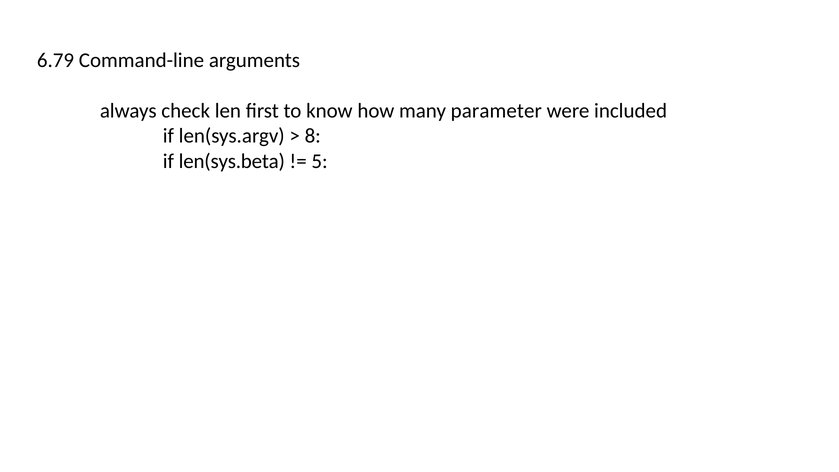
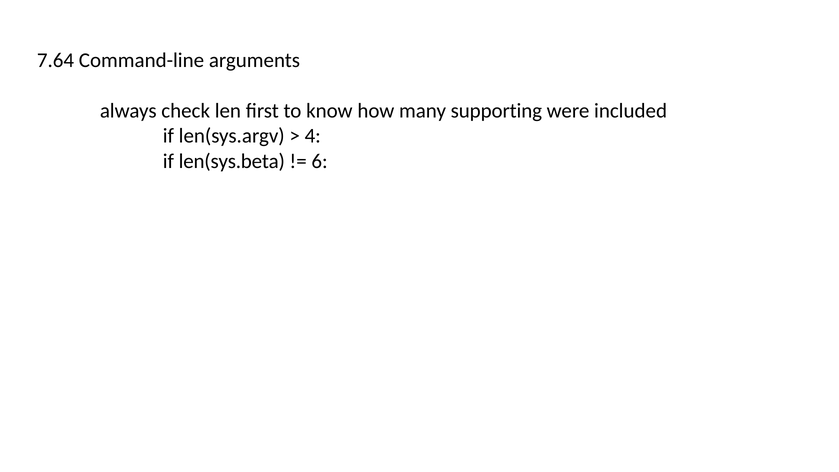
6.79: 6.79 -> 7.64
parameter: parameter -> supporting
8: 8 -> 4
5: 5 -> 6
